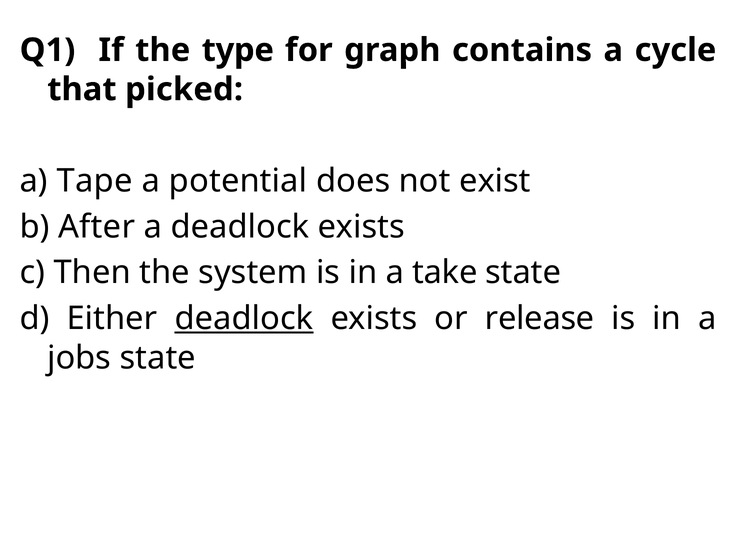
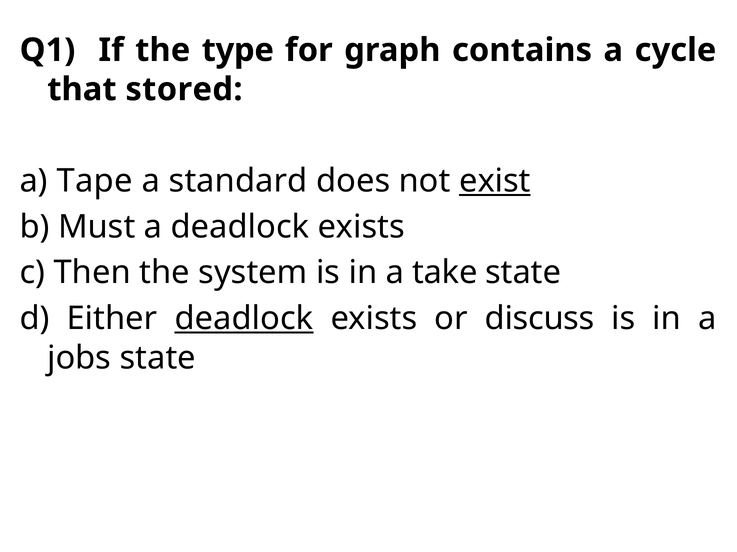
picked: picked -> stored
potential: potential -> standard
exist underline: none -> present
After: After -> Must
release: release -> discuss
